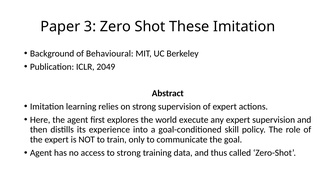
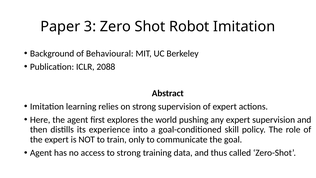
These: These -> Robot
2049: 2049 -> 2088
execute: execute -> pushing
